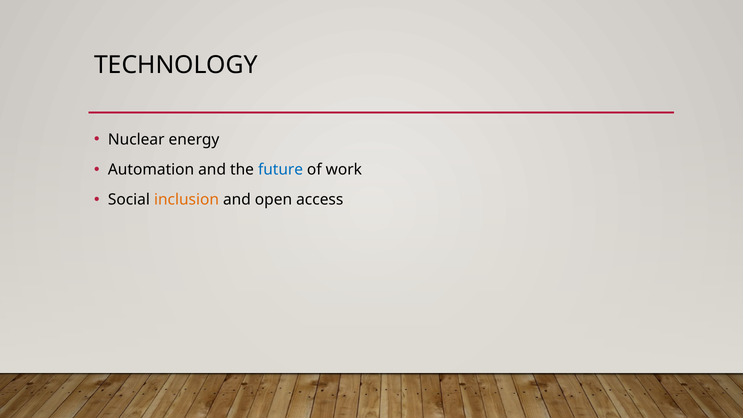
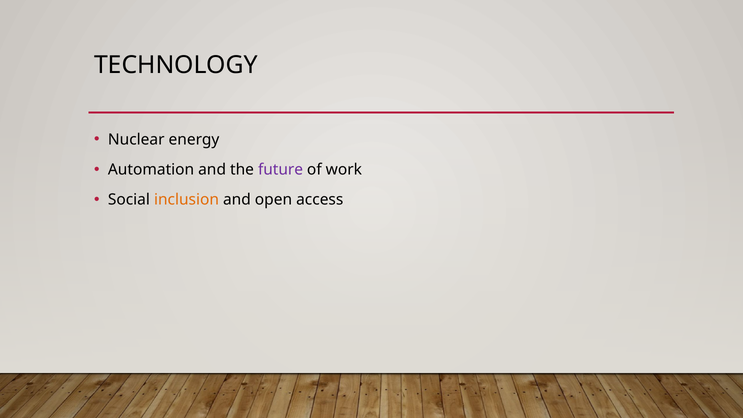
future colour: blue -> purple
